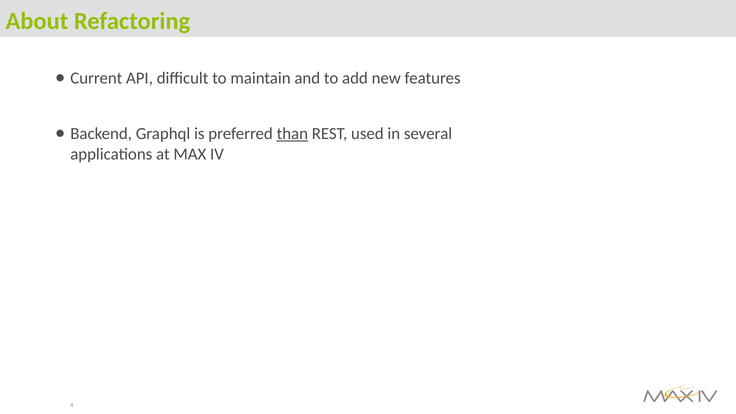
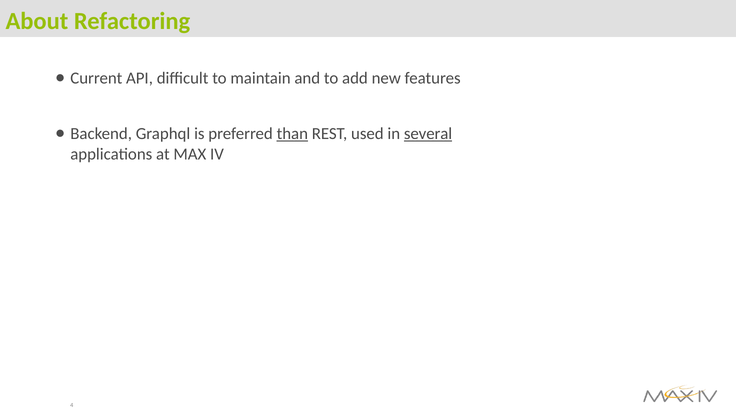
several underline: none -> present
